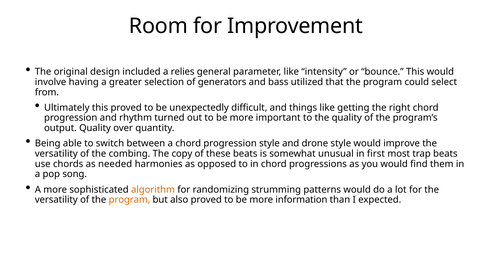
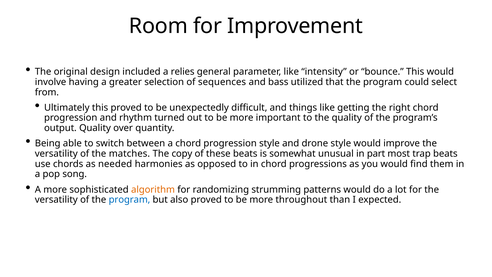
generators: generators -> sequences
combing: combing -> matches
first: first -> part
program at (129, 200) colour: orange -> blue
information: information -> throughout
